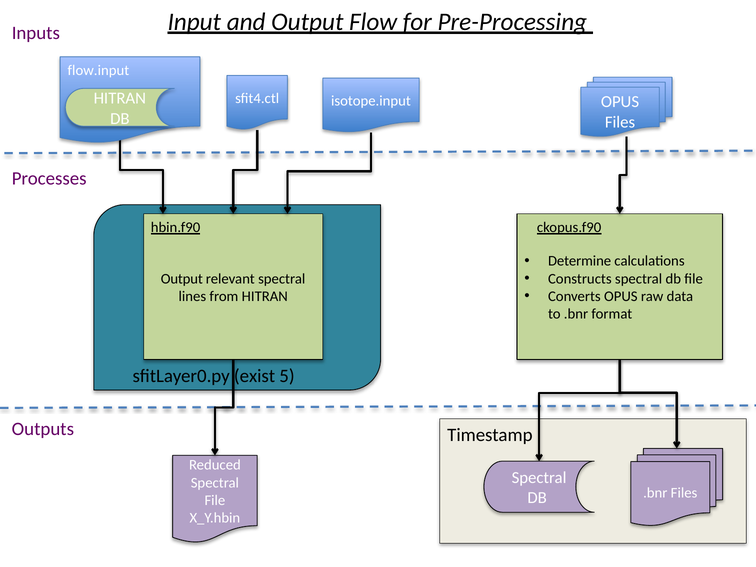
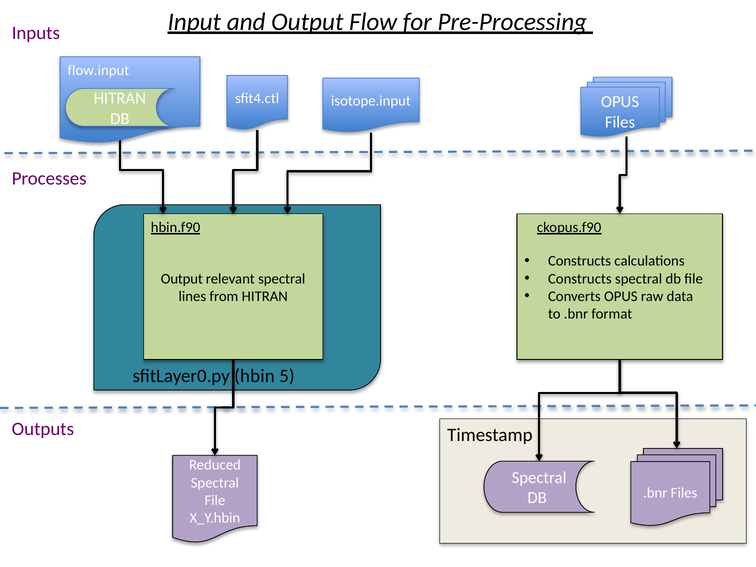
Determine at (580, 261): Determine -> Constructs
exist: exist -> hbin
